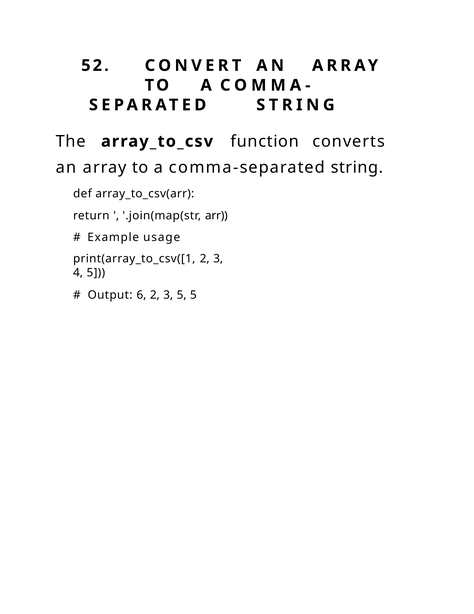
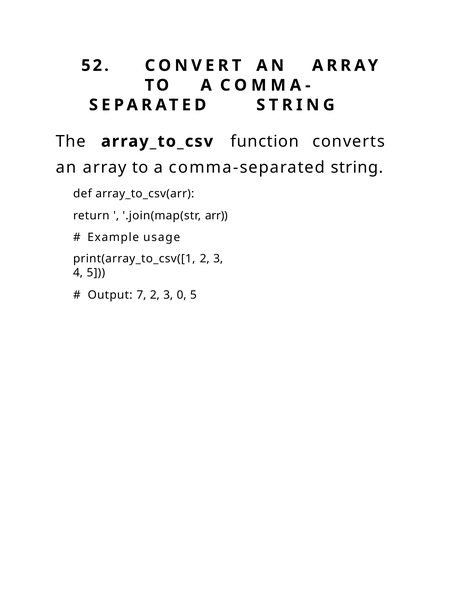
6: 6 -> 7
3 5: 5 -> 0
